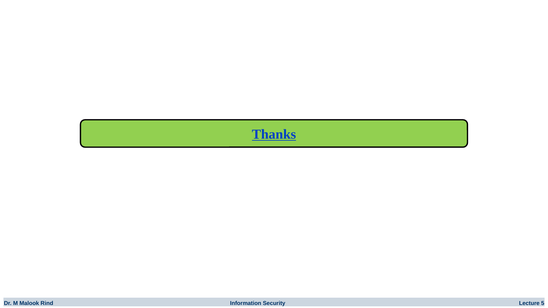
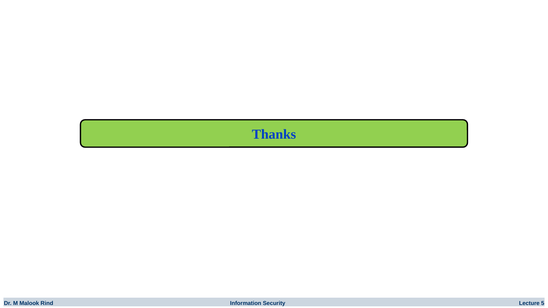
Thanks underline: present -> none
